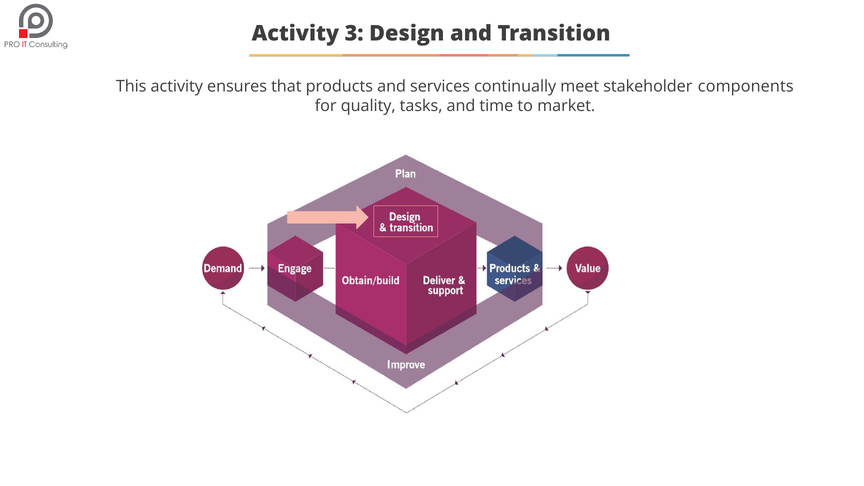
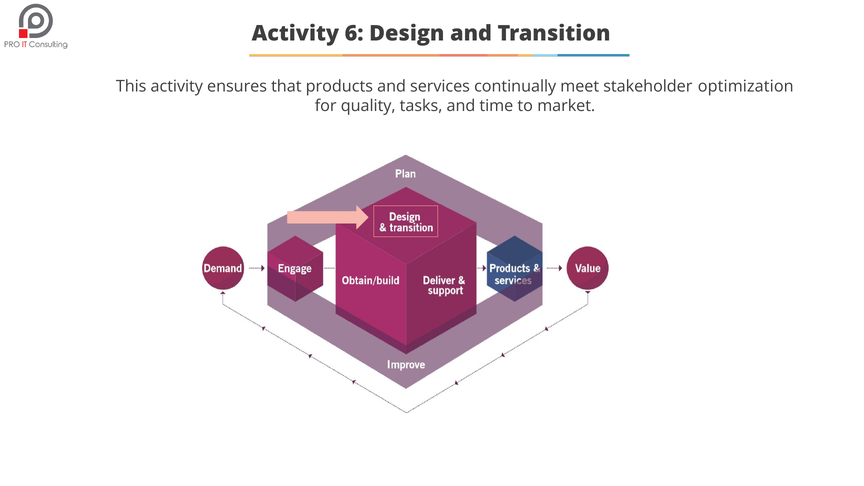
3: 3 -> 6
components: components -> optimization
